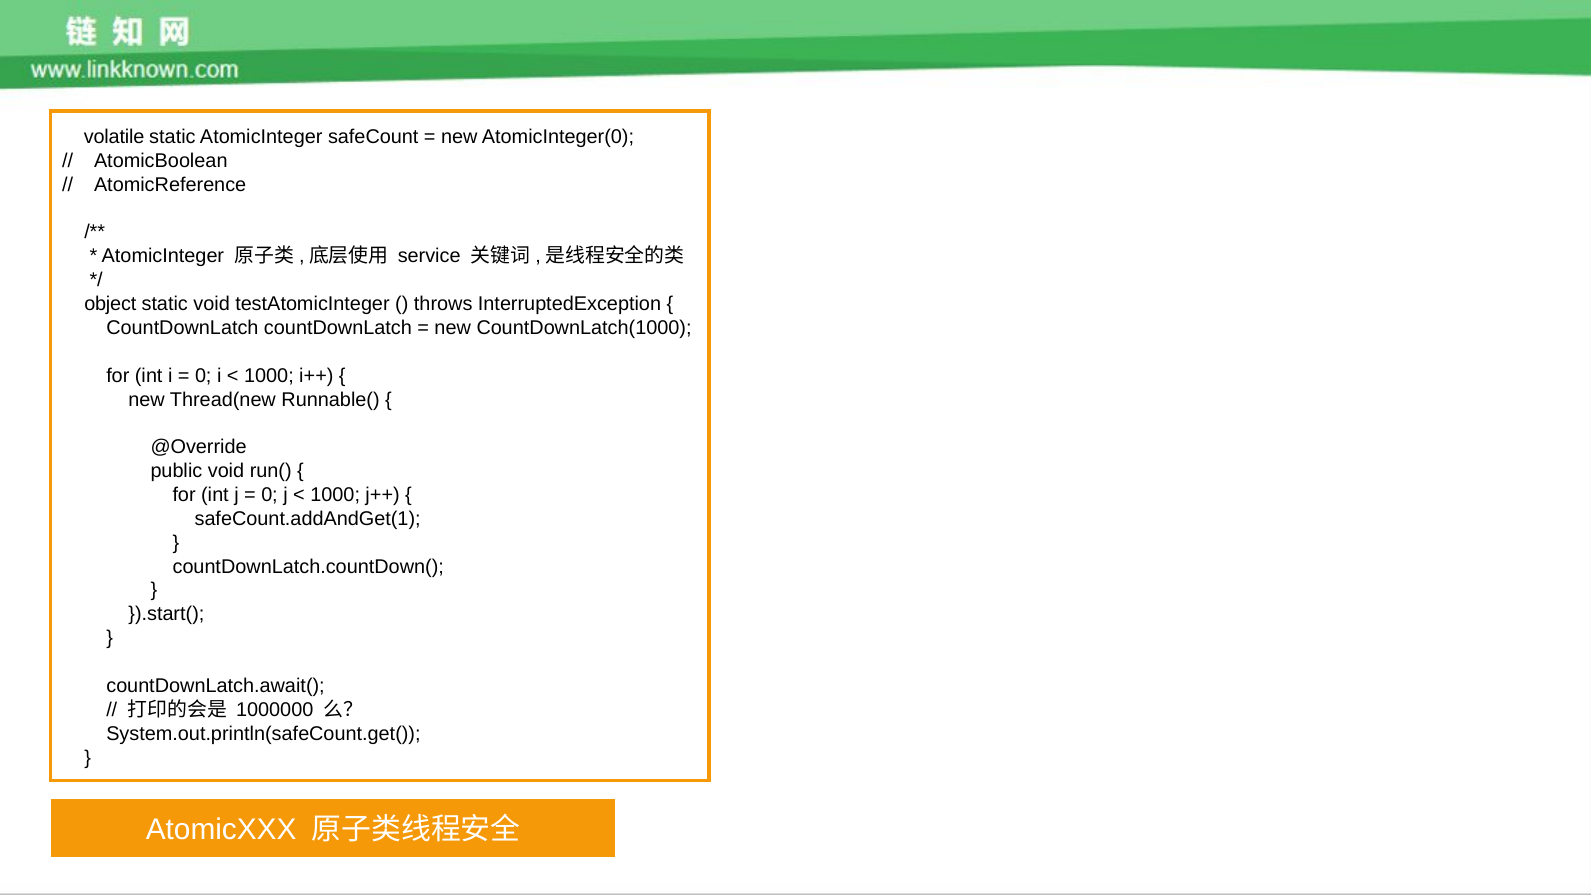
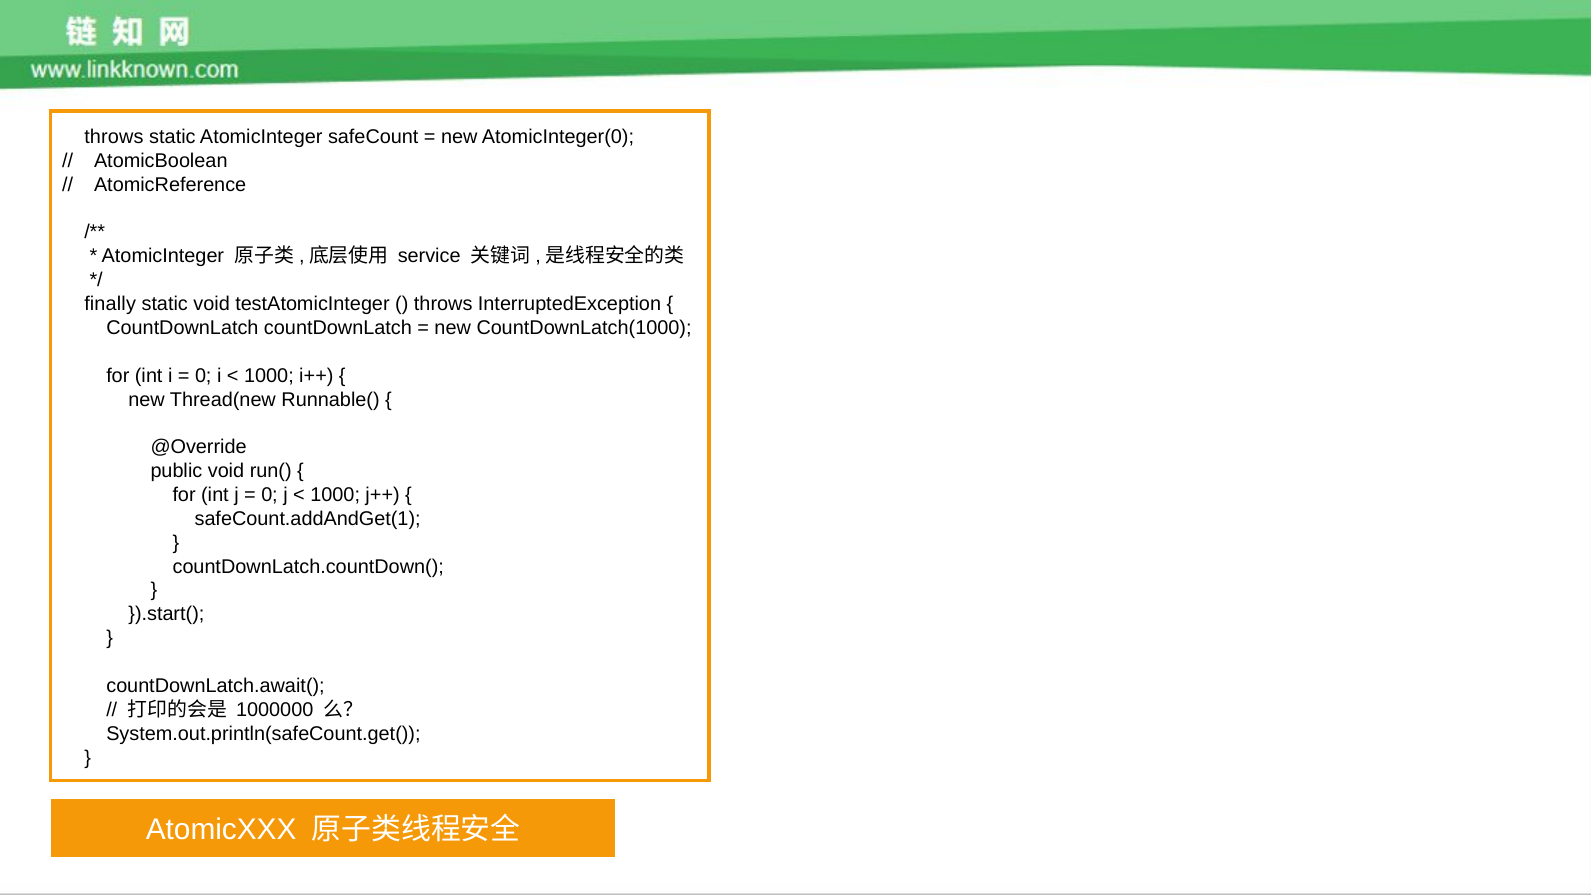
volatile at (114, 137): volatile -> throws
object: object -> finally
